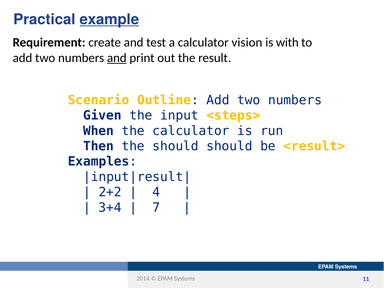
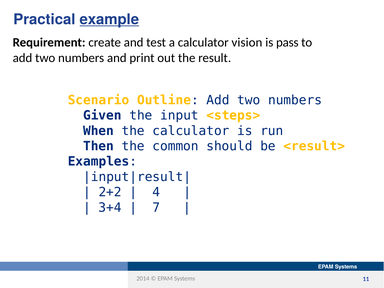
with: with -> pass
and at (117, 58) underline: present -> none
the should: should -> common
